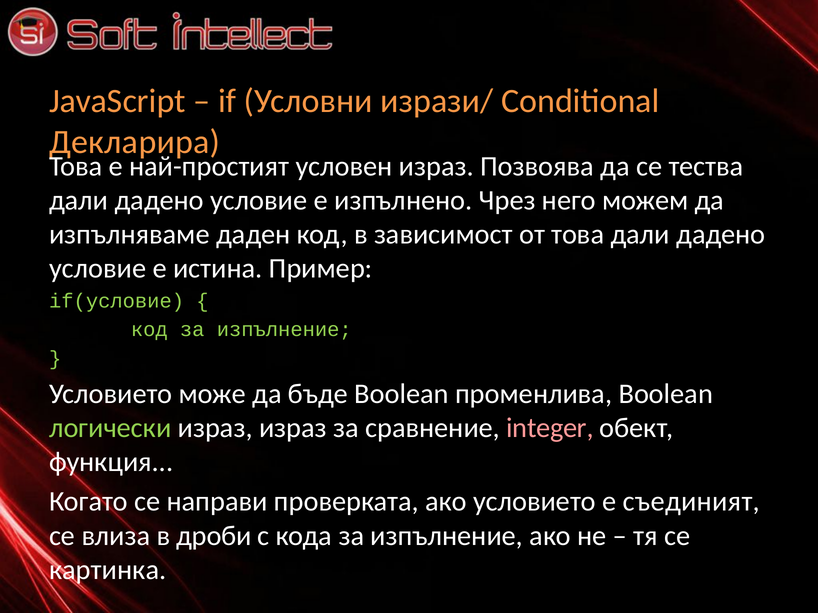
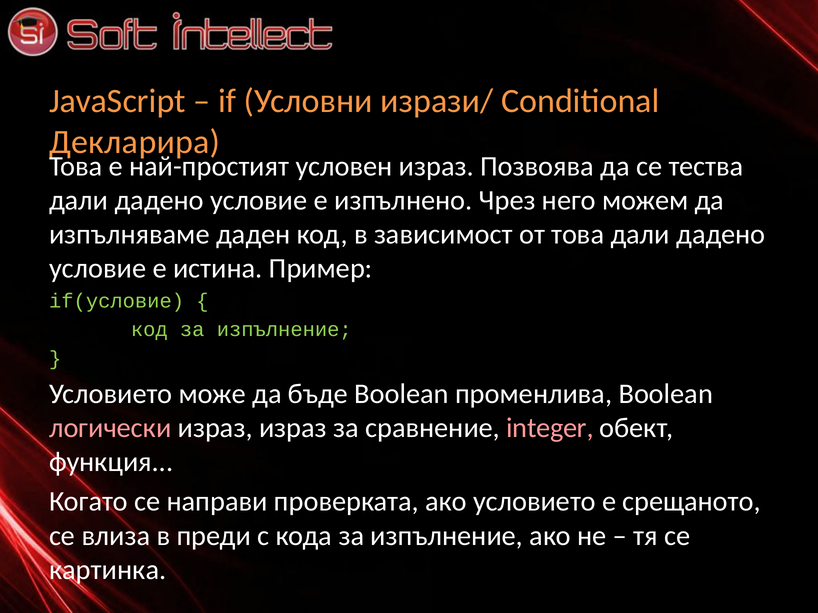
логически colour: light green -> pink
съединият: съединият -> срещаното
дроби: дроби -> преди
